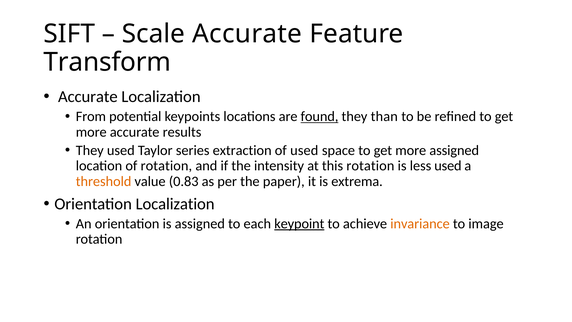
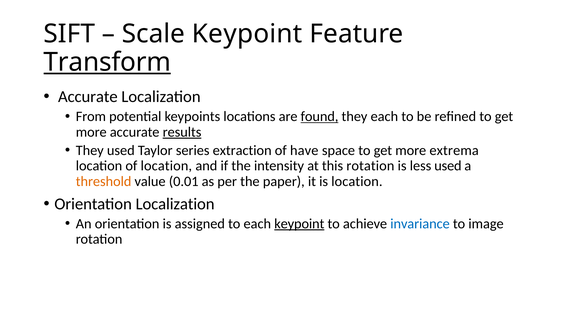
Scale Accurate: Accurate -> Keypoint
Transform underline: none -> present
they than: than -> each
results underline: none -> present
of used: used -> have
more assigned: assigned -> extrema
of rotation: rotation -> location
0.83: 0.83 -> 0.01
is extrema: extrema -> location
invariance colour: orange -> blue
